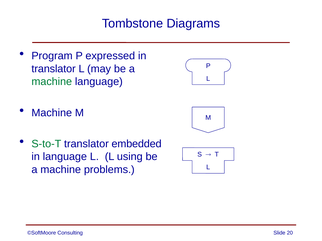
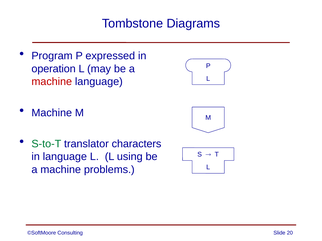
translator at (54, 69): translator -> operation
machine at (52, 82) colour: green -> red
embedded: embedded -> characters
